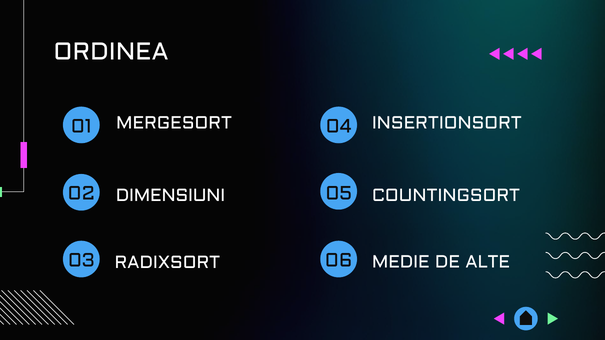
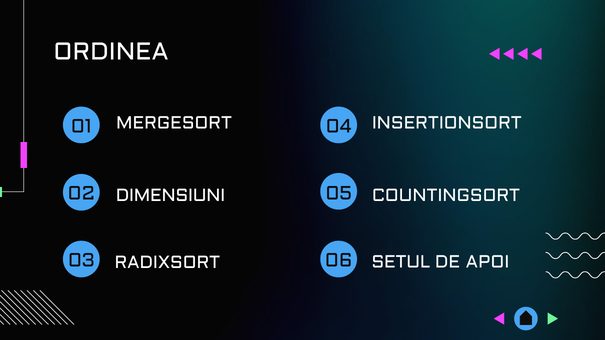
MEDIE: MEDIE -> SETUL
ALTE: ALTE -> APOI
